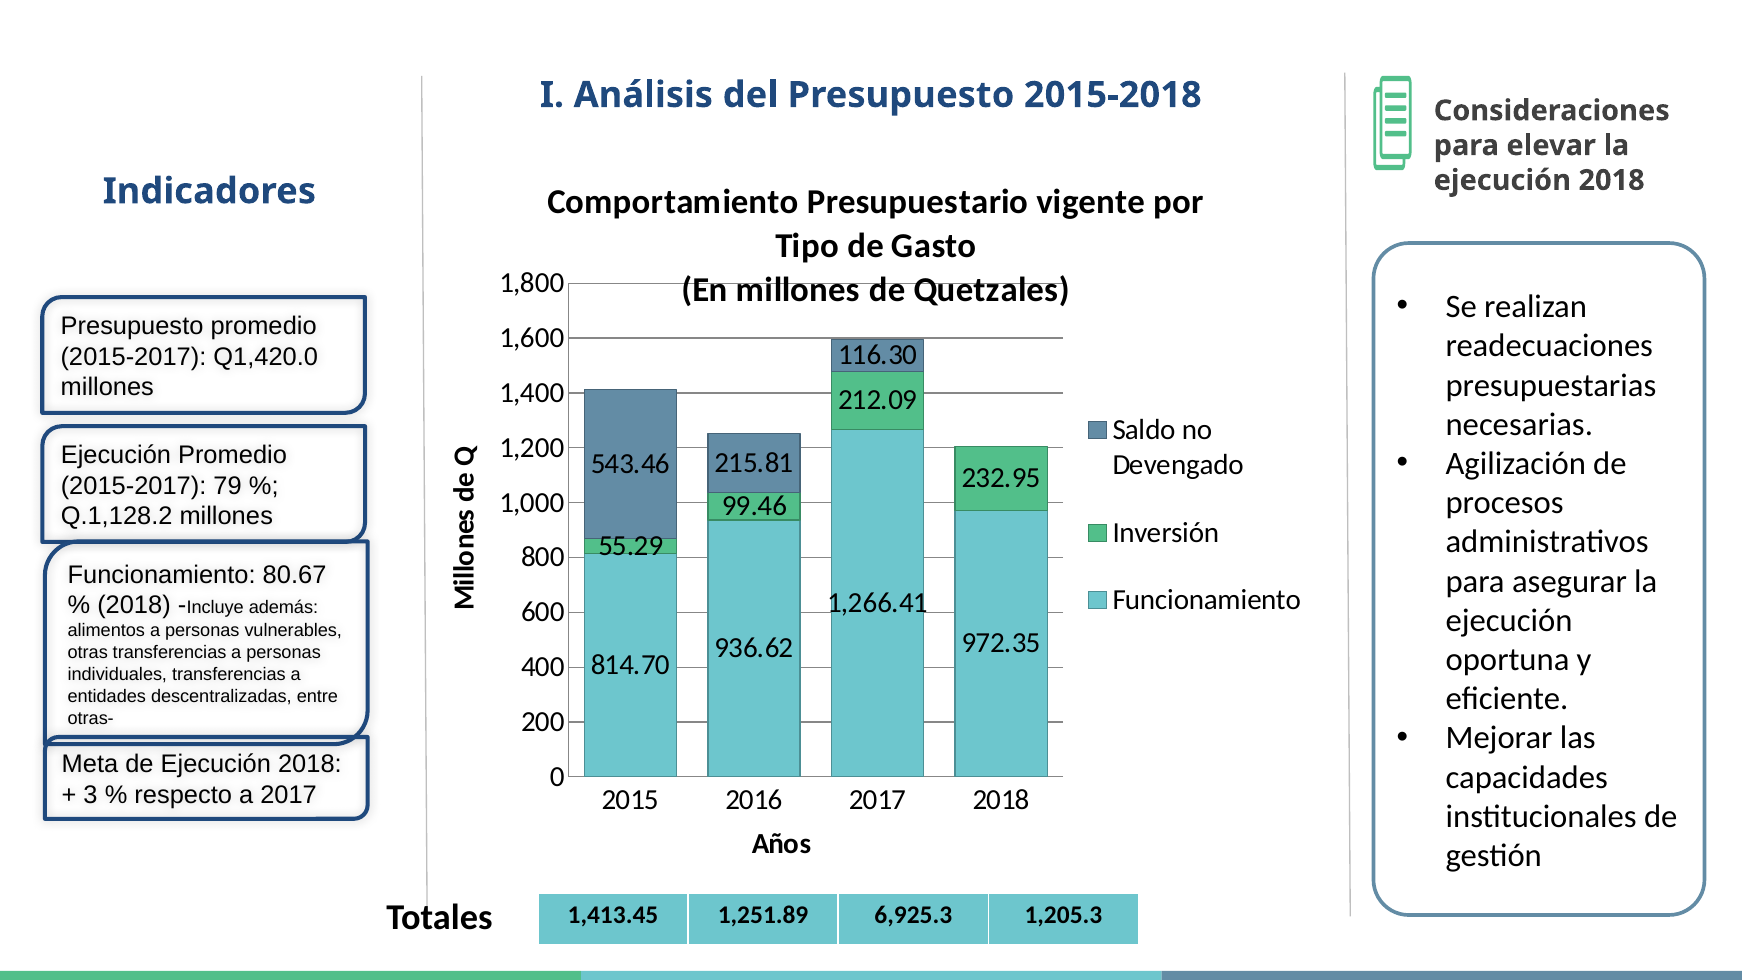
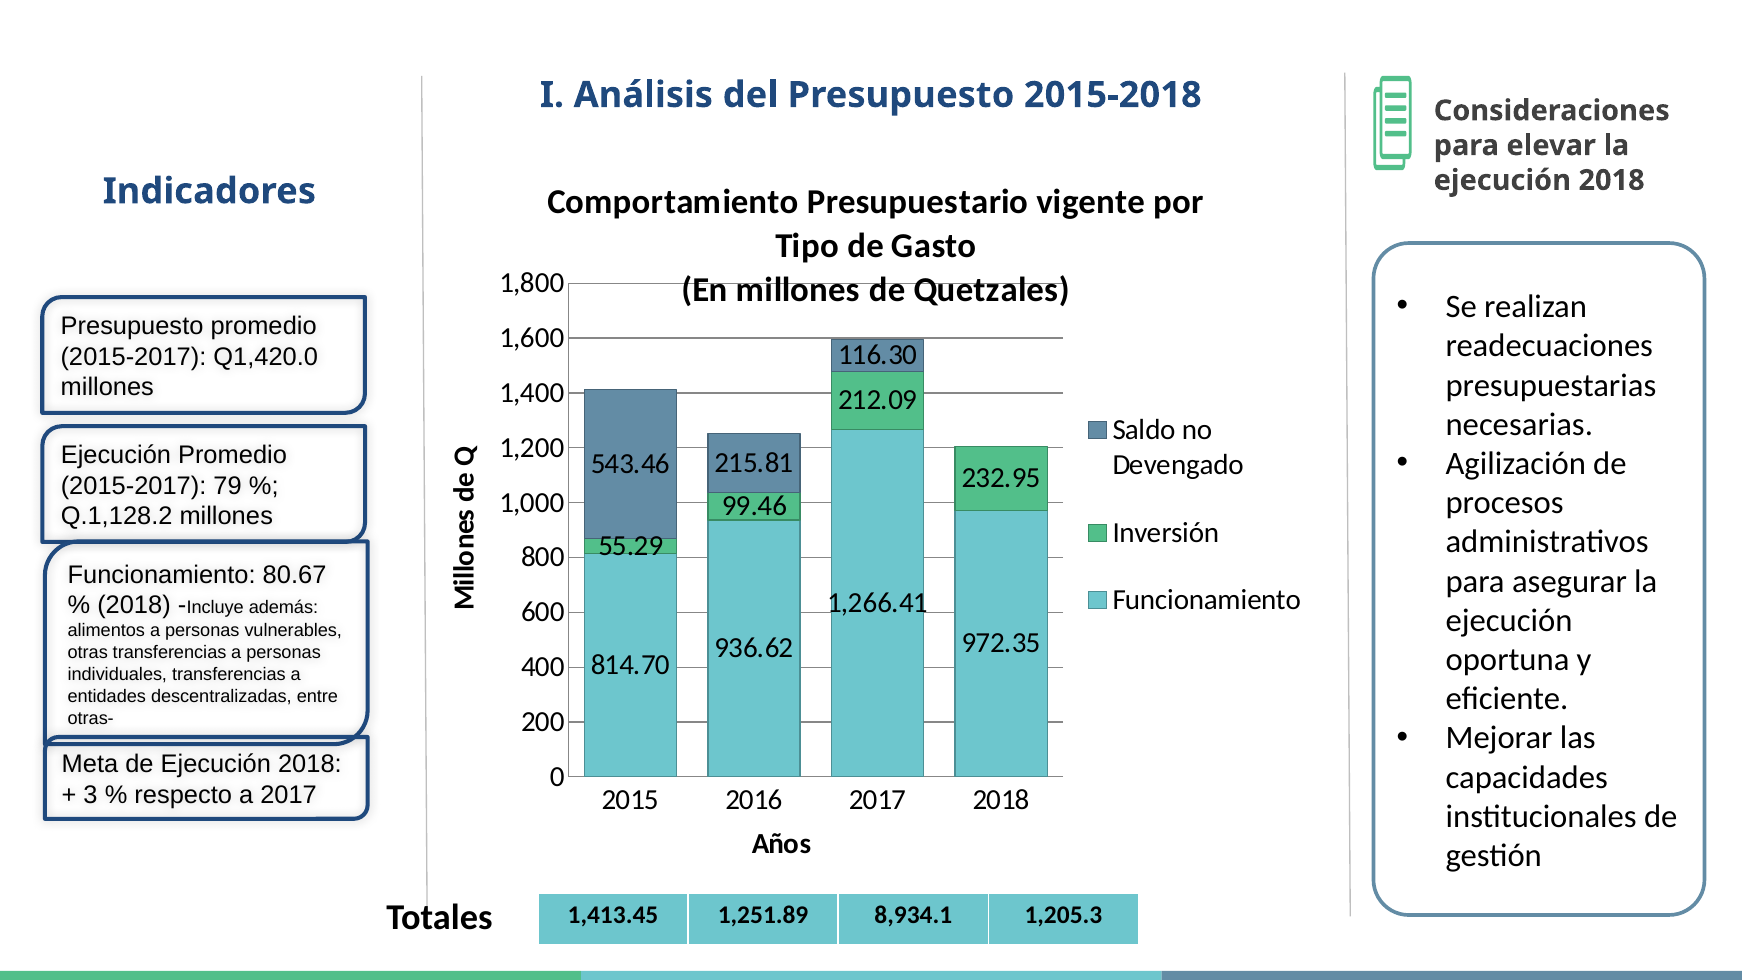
6,925.3: 6,925.3 -> 8,934.1
